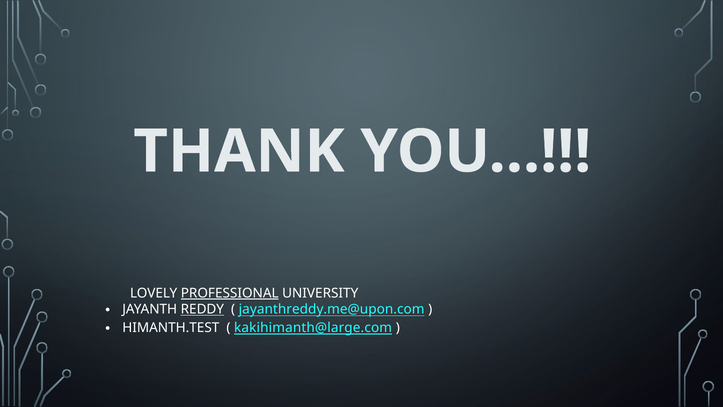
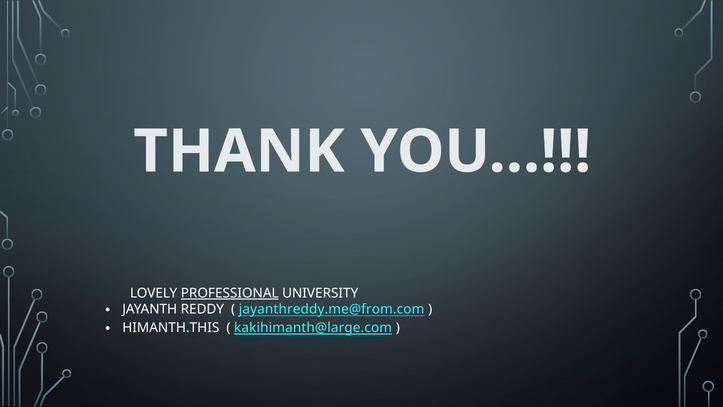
REDDY underline: present -> none
jayanthreddy.me@upon.com: jayanthreddy.me@upon.com -> jayanthreddy.me@from.com
HIMANTH.TEST: HIMANTH.TEST -> HIMANTH.THIS
